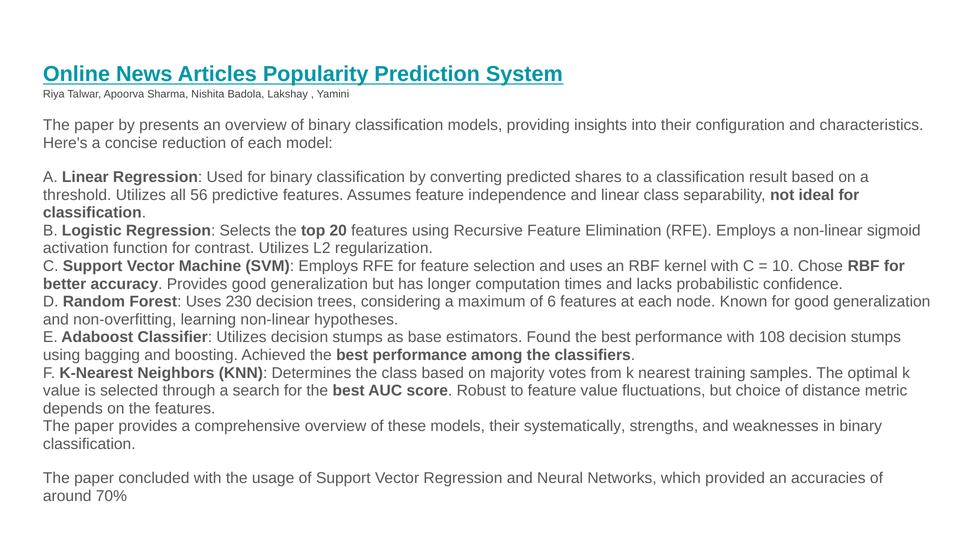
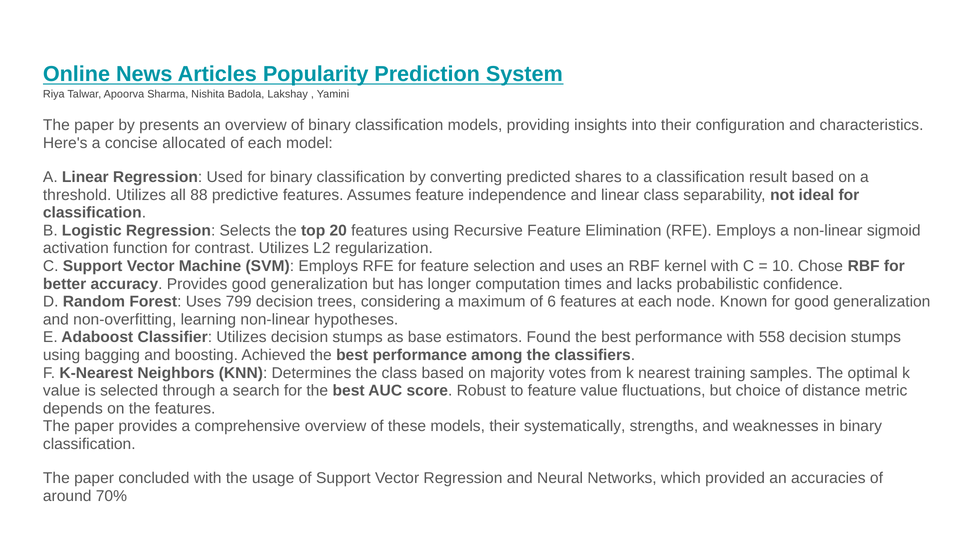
reduction: reduction -> allocated
56: 56 -> 88
230: 230 -> 799
108: 108 -> 558
